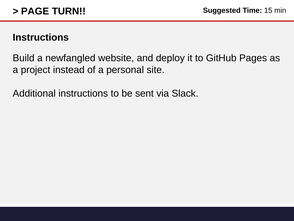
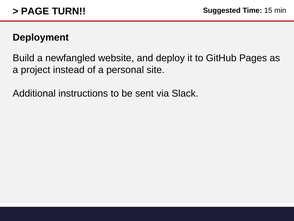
Instructions at (41, 37): Instructions -> Deployment
